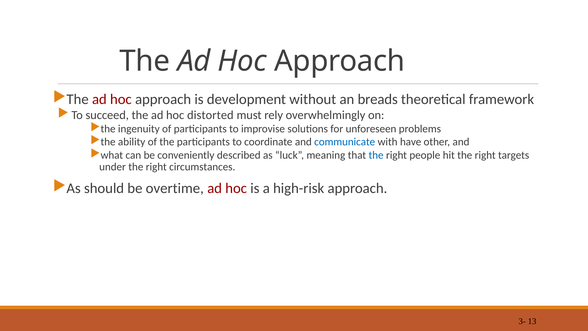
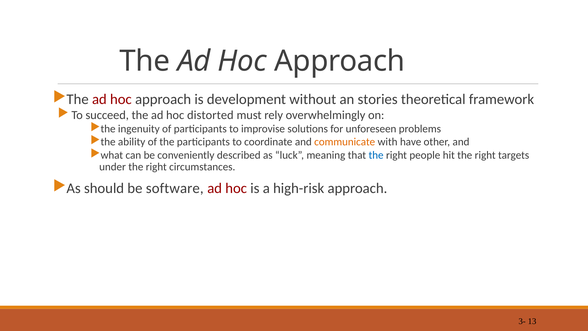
breads: breads -> stories
communicate colour: blue -> orange
overtime: overtime -> software
